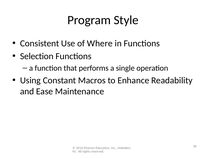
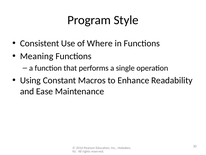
Selection: Selection -> Meaning
